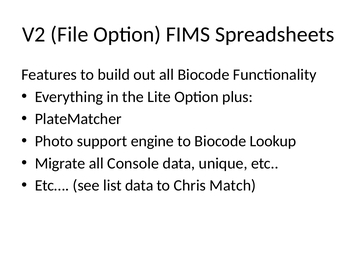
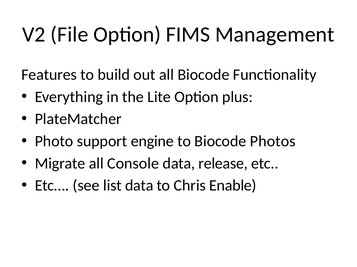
Spreadsheets: Spreadsheets -> Management
Lookup: Lookup -> Photos
unique: unique -> release
Match: Match -> Enable
